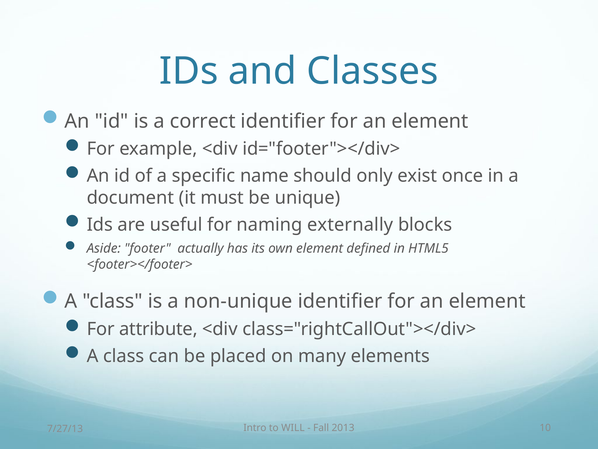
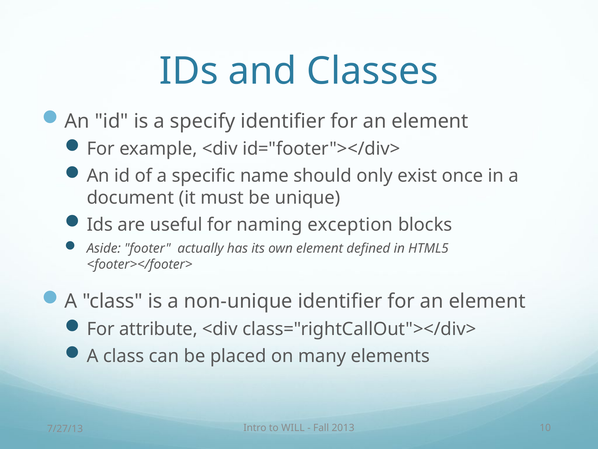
correct: correct -> specify
externally: externally -> exception
